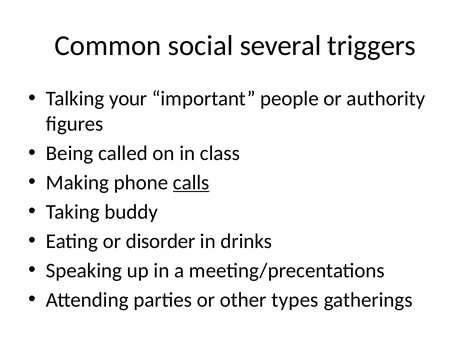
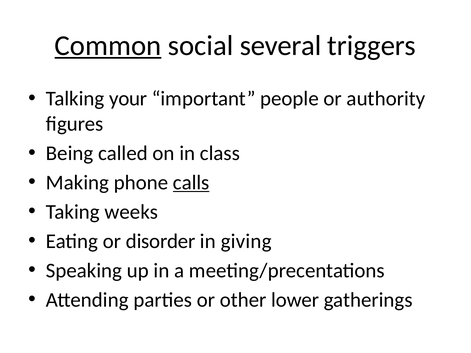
Common underline: none -> present
buddy: buddy -> weeks
drinks: drinks -> giving
types: types -> lower
